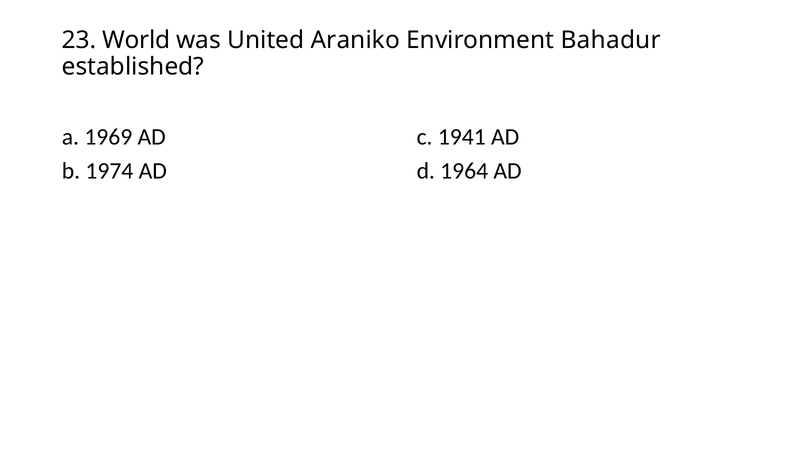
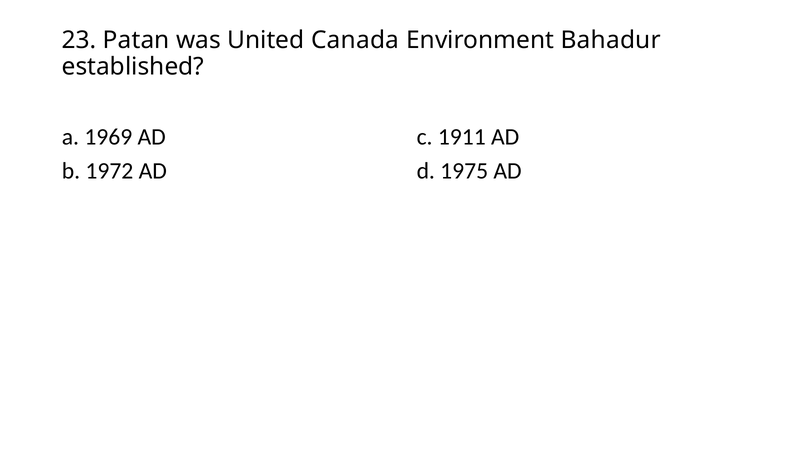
World: World -> Patan
Araniko: Araniko -> Canada
1941: 1941 -> 1911
1974: 1974 -> 1972
1964: 1964 -> 1975
